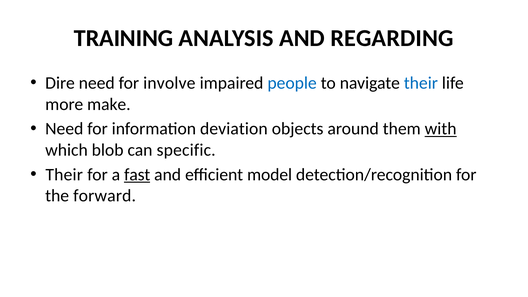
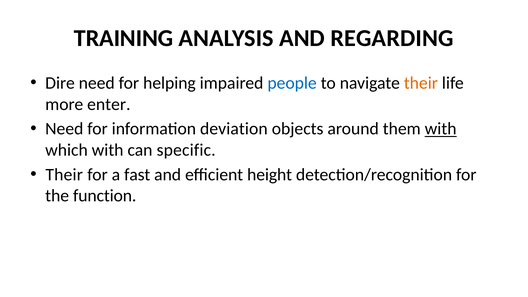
involve: involve -> helping
their at (421, 83) colour: blue -> orange
make: make -> enter
which blob: blob -> with
fast underline: present -> none
model: model -> height
forward: forward -> function
